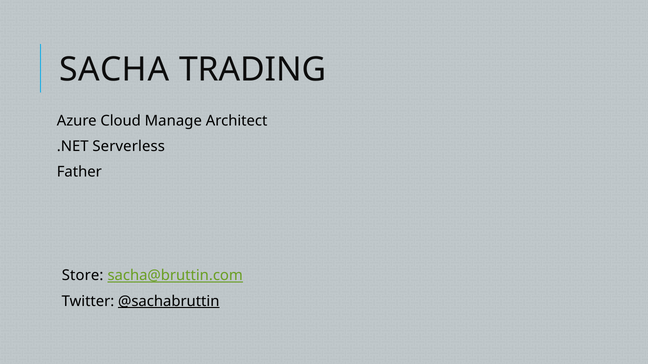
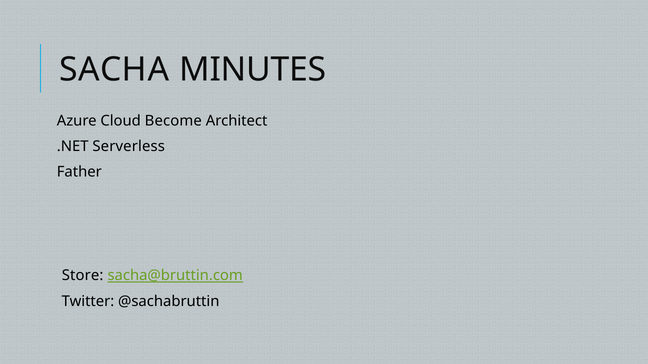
TRADING: TRADING -> MINUTES
Manage: Manage -> Become
@sachabruttin underline: present -> none
